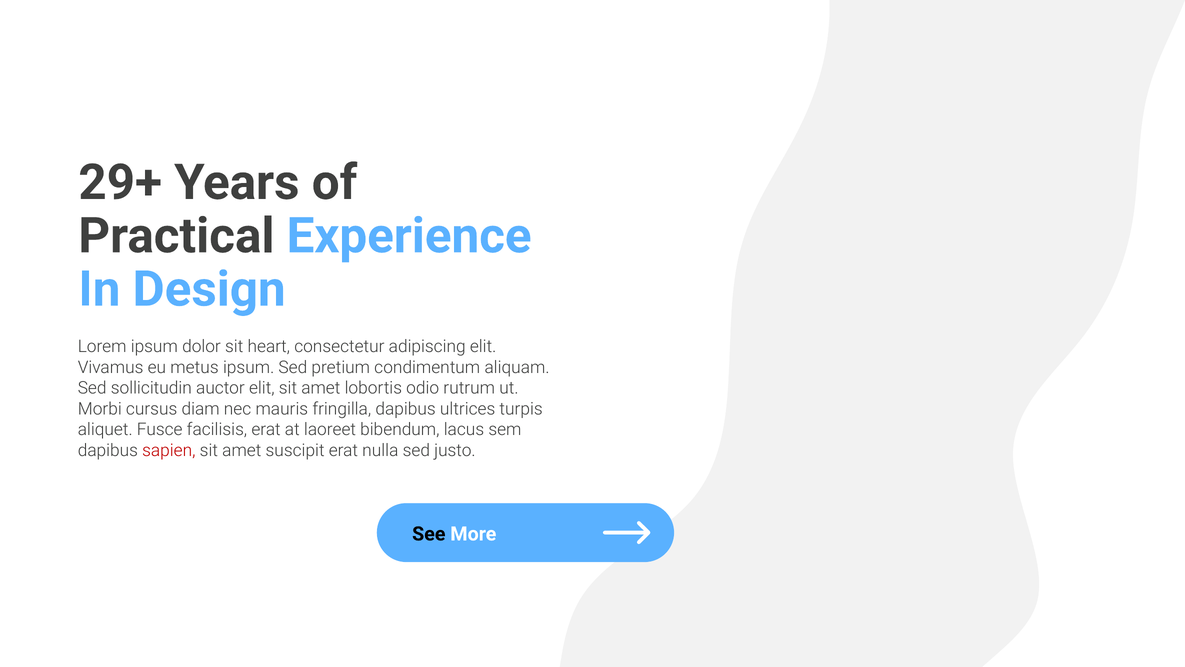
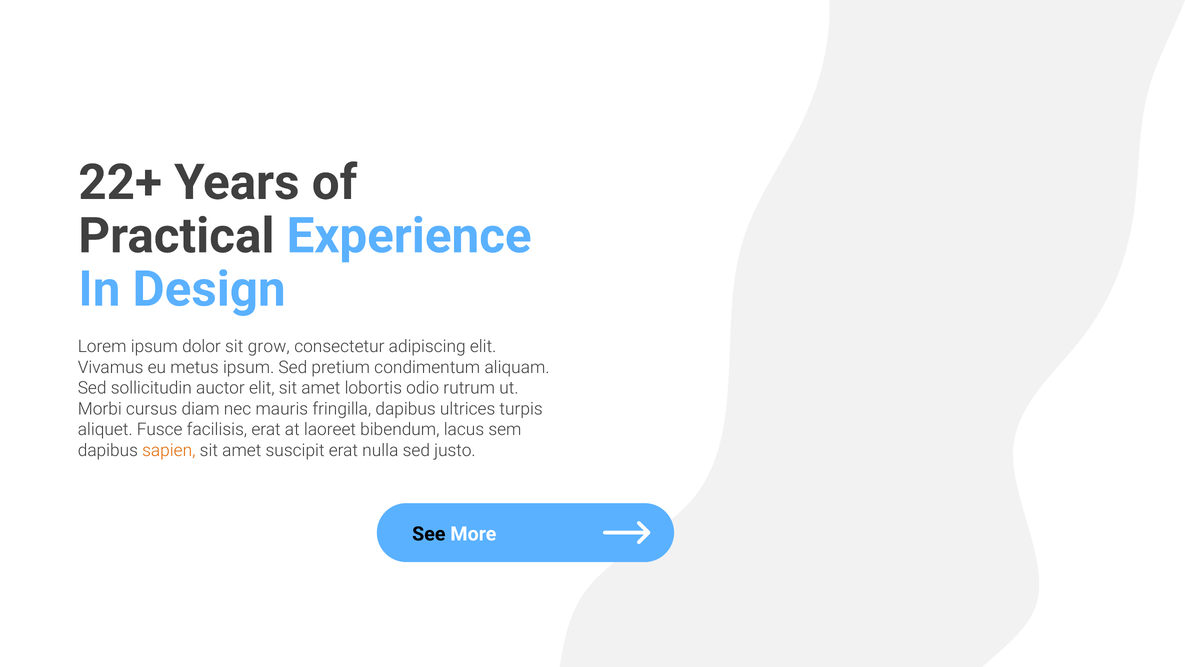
29+: 29+ -> 22+
heart: heart -> grow
sapien colour: red -> orange
